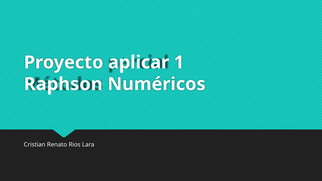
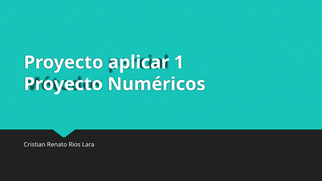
Raphson at (63, 84): Raphson -> Proyecto
